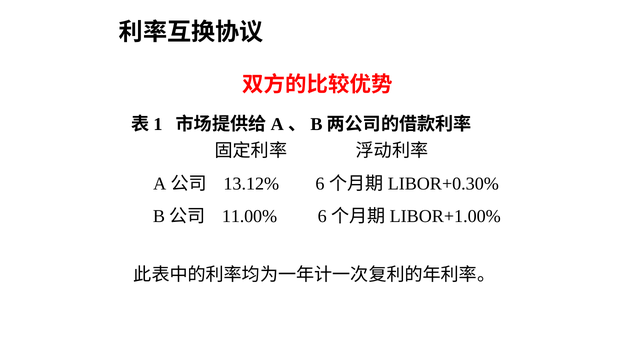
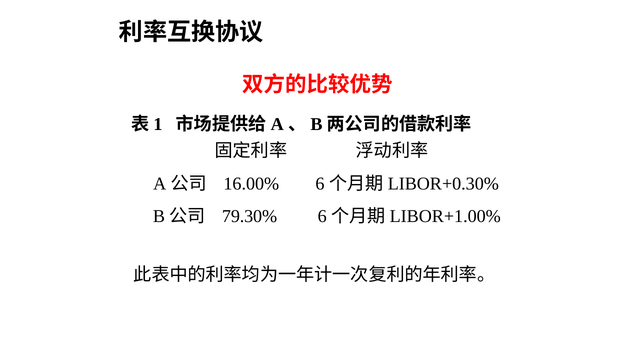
13.12%: 13.12% -> 16.00%
11.00%: 11.00% -> 79.30%
